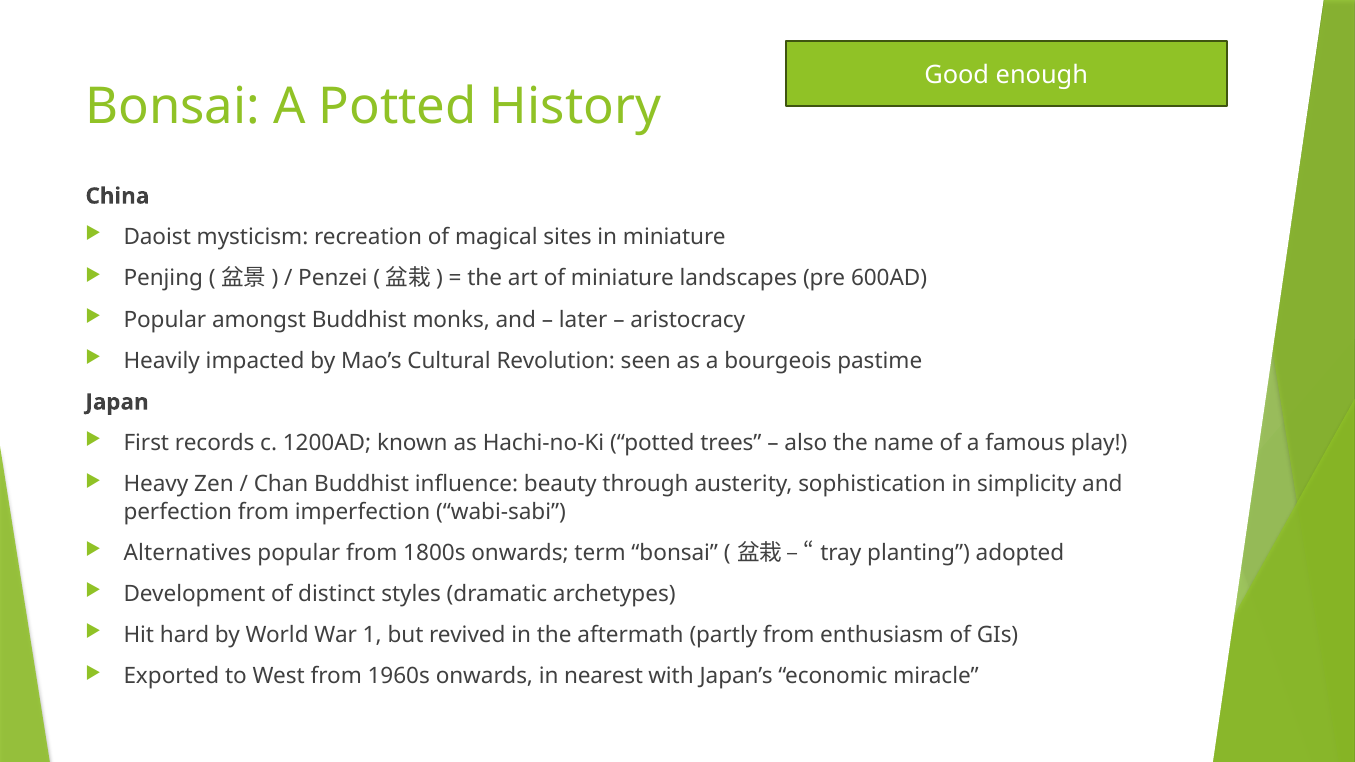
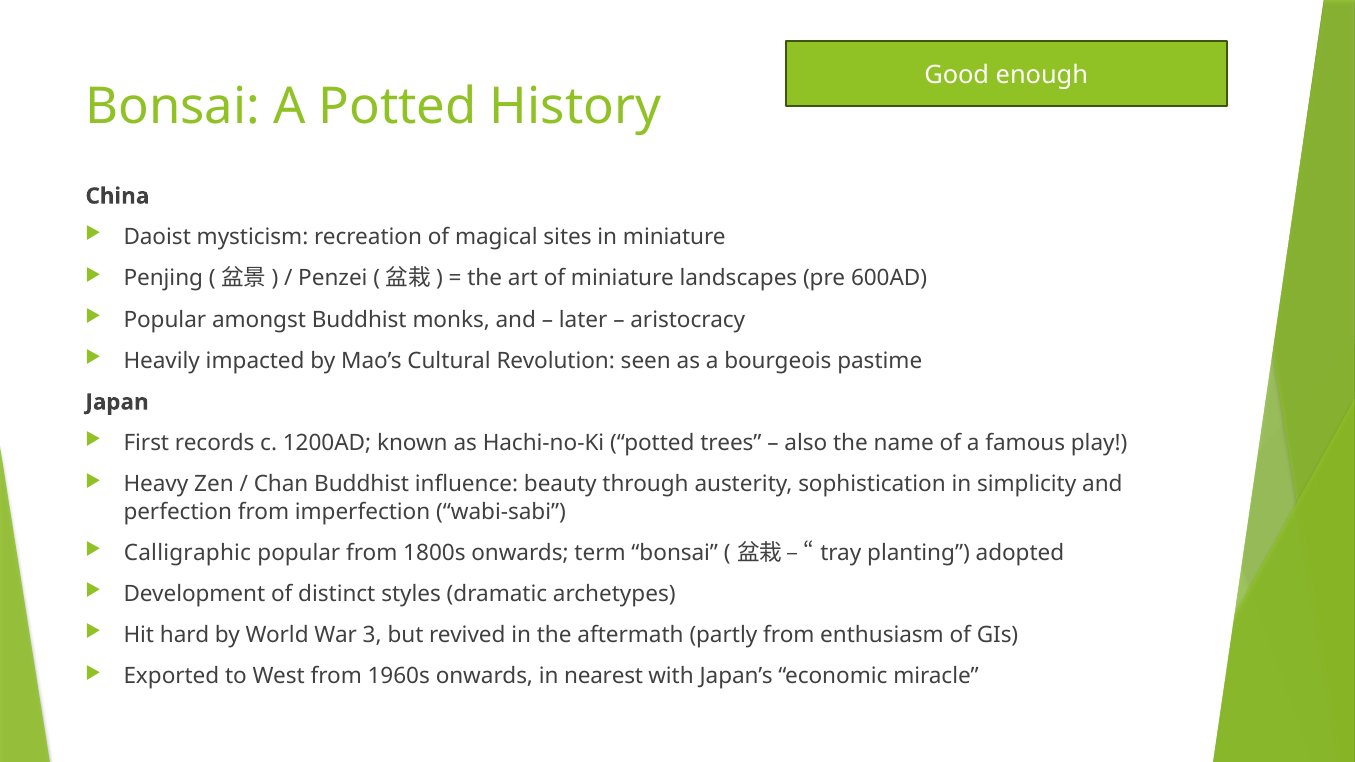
Alternatives: Alternatives -> Calligraphic
1: 1 -> 3
